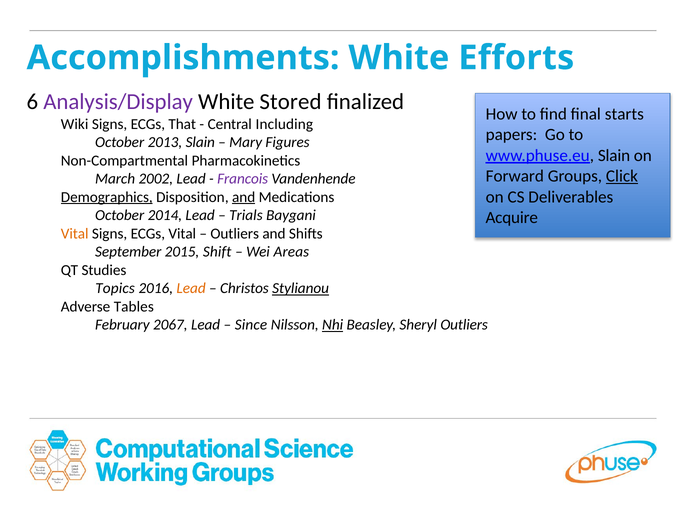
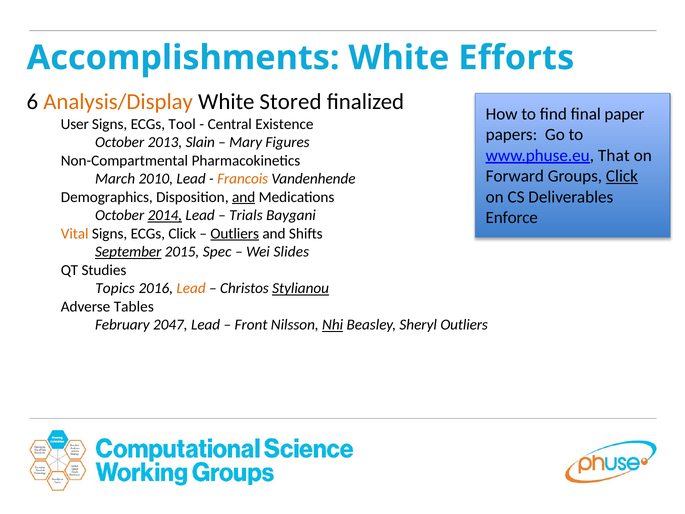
Analysis/Display colour: purple -> orange
starts: starts -> paper
Wiki: Wiki -> User
That: That -> Tool
Including: Including -> Existence
www.phuse.eu Slain: Slain -> That
2002: 2002 -> 2010
Francois colour: purple -> orange
Demographics underline: present -> none
2014 underline: none -> present
Acquire: Acquire -> Enforce
ECGs Vital: Vital -> Click
Outliers at (235, 233) underline: none -> present
September underline: none -> present
Shift: Shift -> Spec
Areas: Areas -> Slides
2067: 2067 -> 2047
Since: Since -> Front
